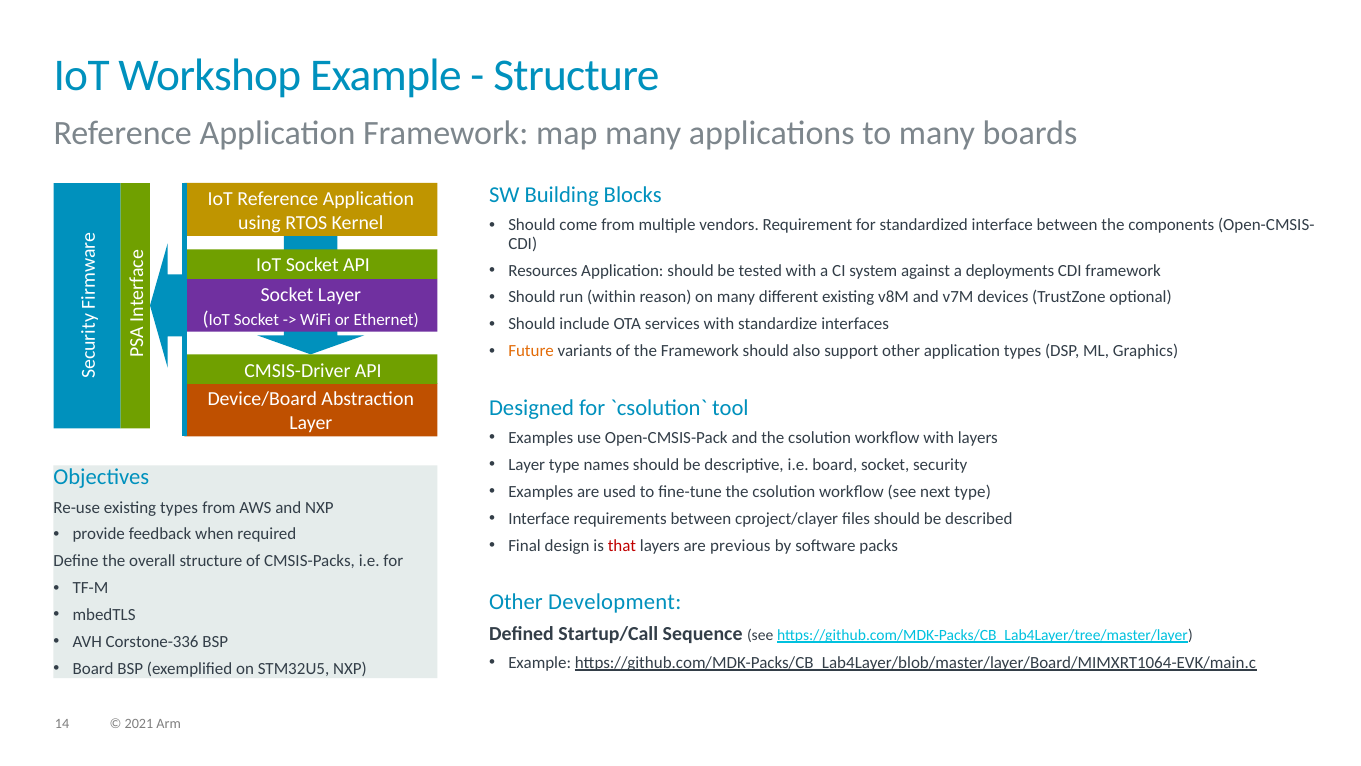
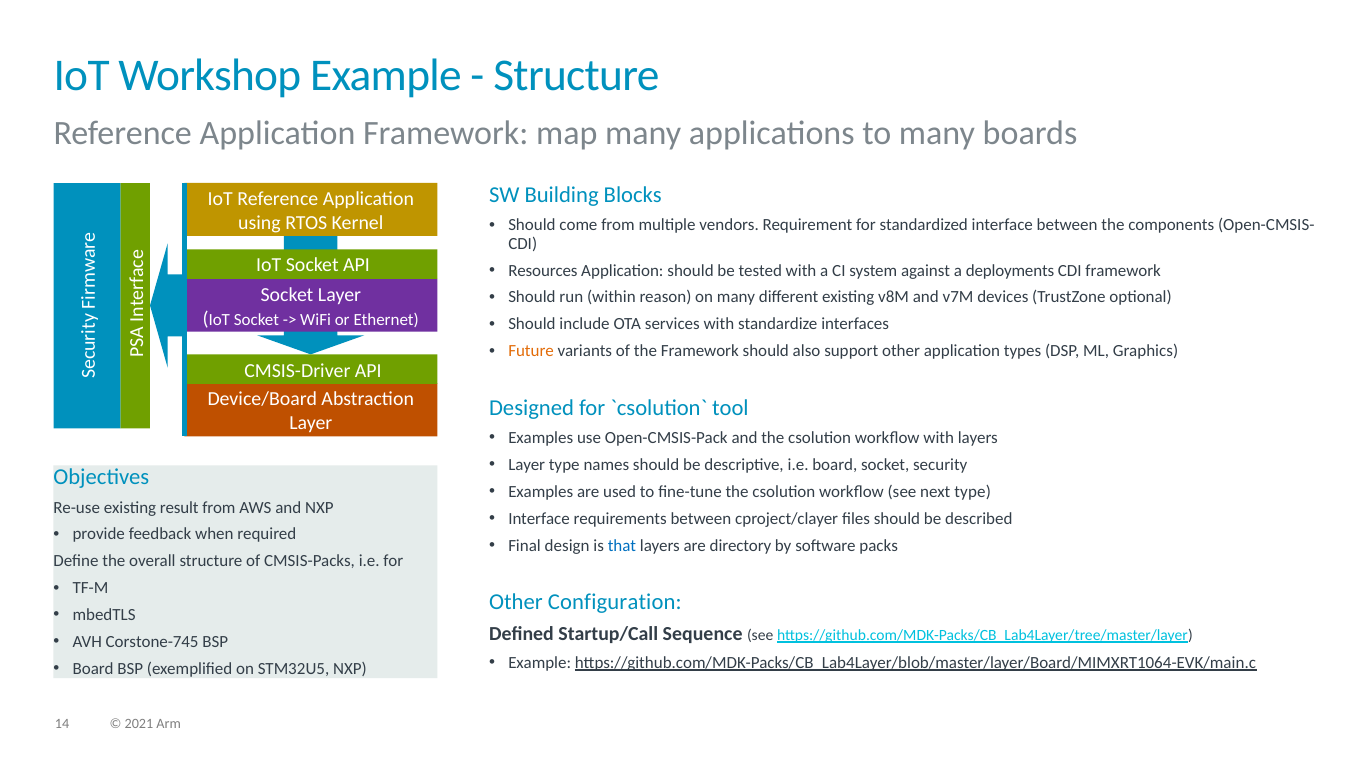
existing types: types -> result
that colour: red -> blue
previous: previous -> directory
Development: Development -> Configuration
Corstone-336: Corstone-336 -> Corstone-745
